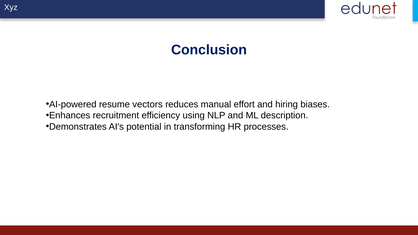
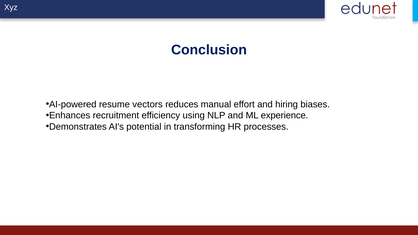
description: description -> experience
